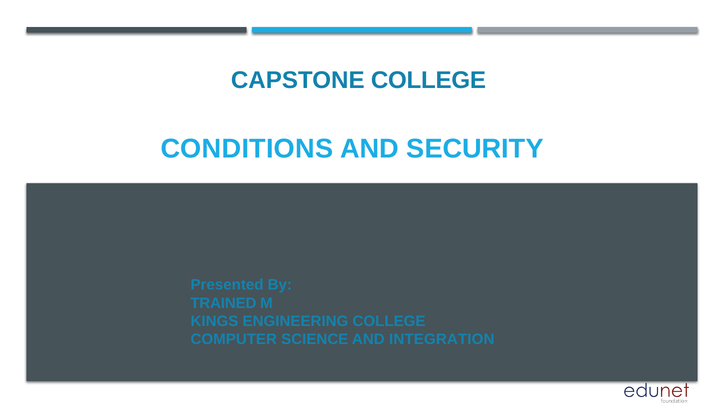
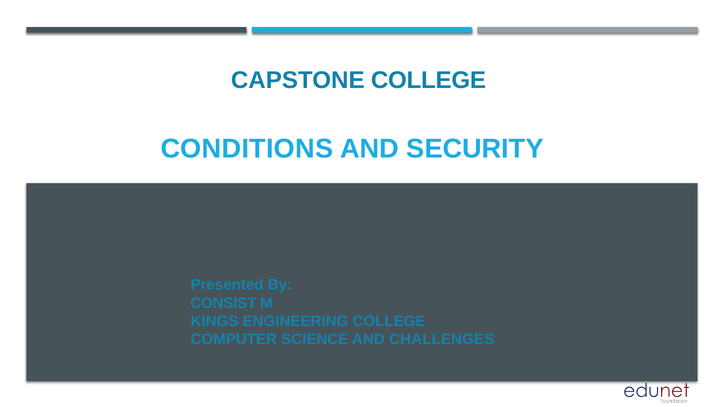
TRAINED: TRAINED -> CONSIST
INTEGRATION: INTEGRATION -> CHALLENGES
